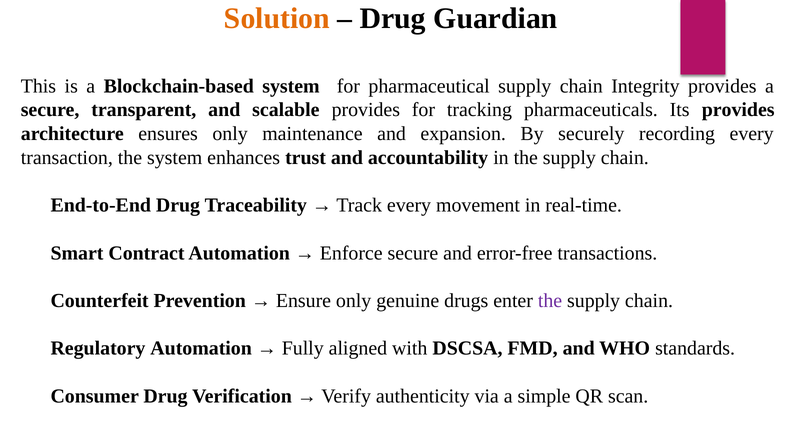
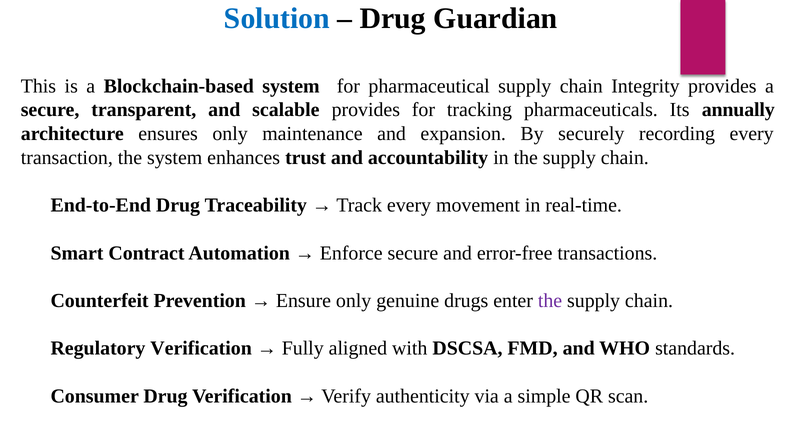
Solution colour: orange -> blue
Its provides: provides -> annually
Automation at (201, 348): Automation -> Verification
